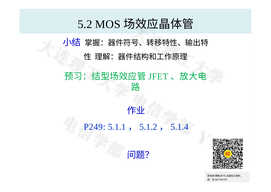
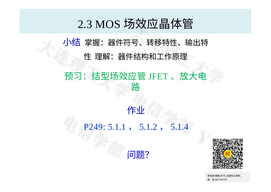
5.2: 5.2 -> 2.3
